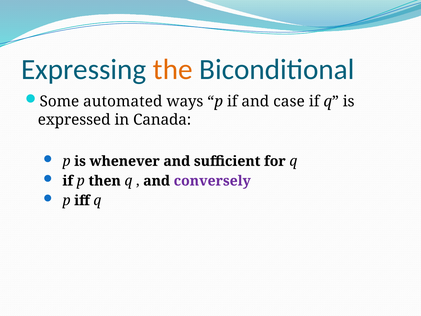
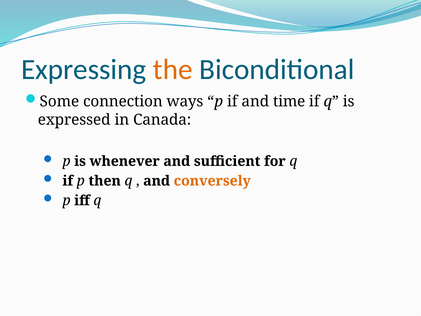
automated: automated -> connection
case: case -> time
conversely colour: purple -> orange
